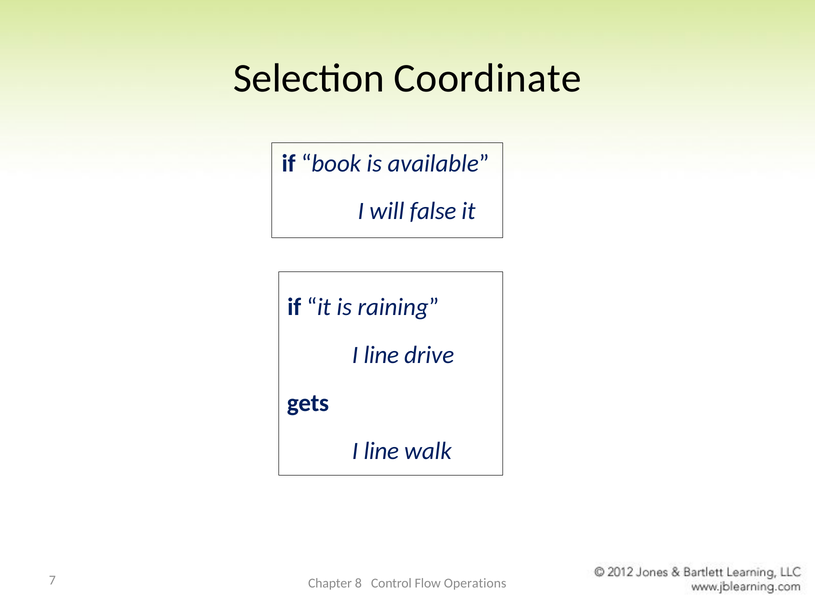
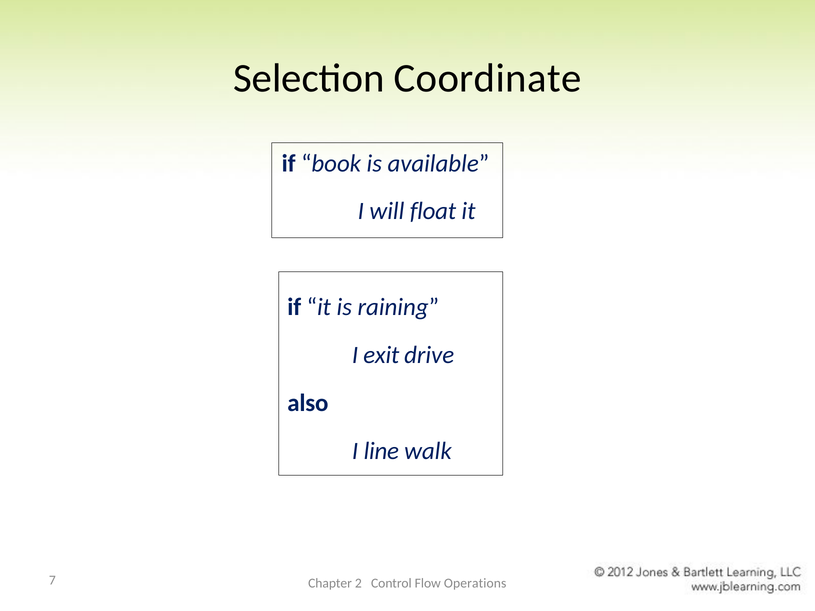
false: false -> float
line at (381, 355): line -> exit
gets: gets -> also
8: 8 -> 2
